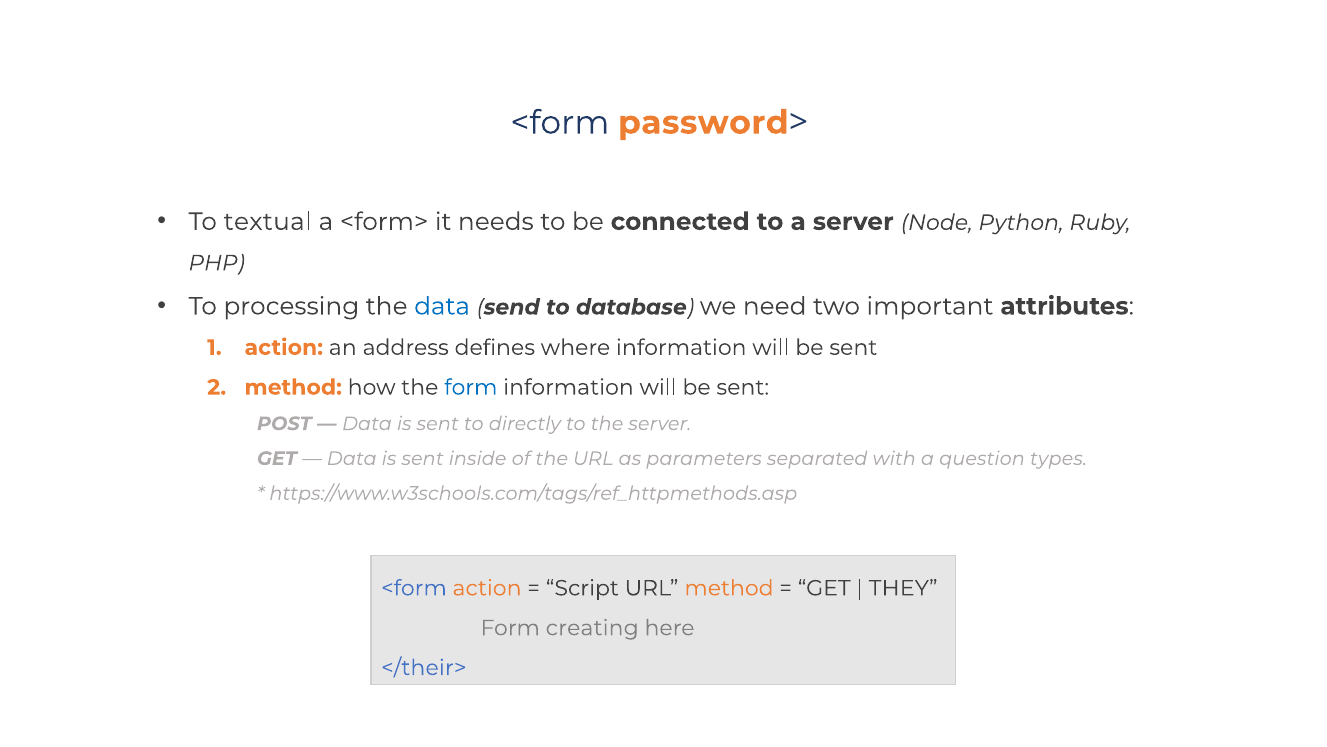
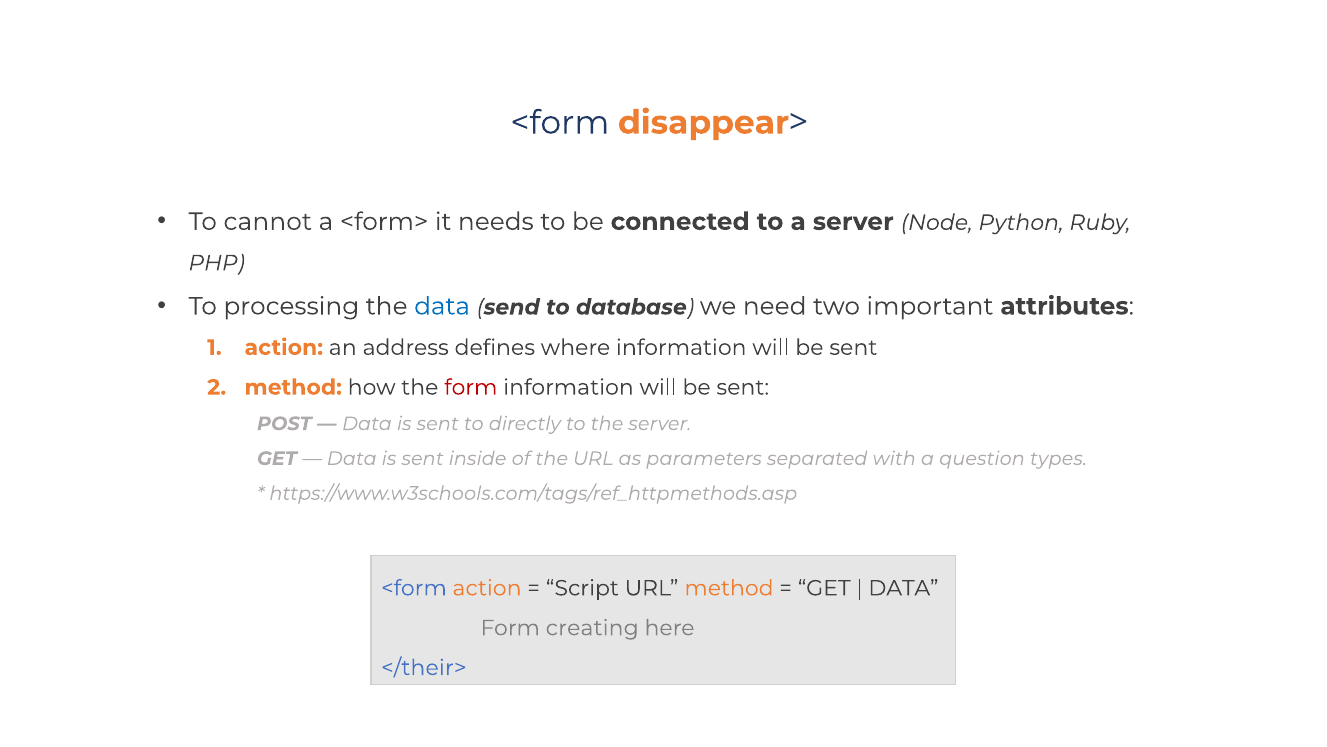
password: password -> disappear
textual: textual -> cannot
form at (471, 387) colour: blue -> red
THEY at (903, 588): THEY -> DATA
